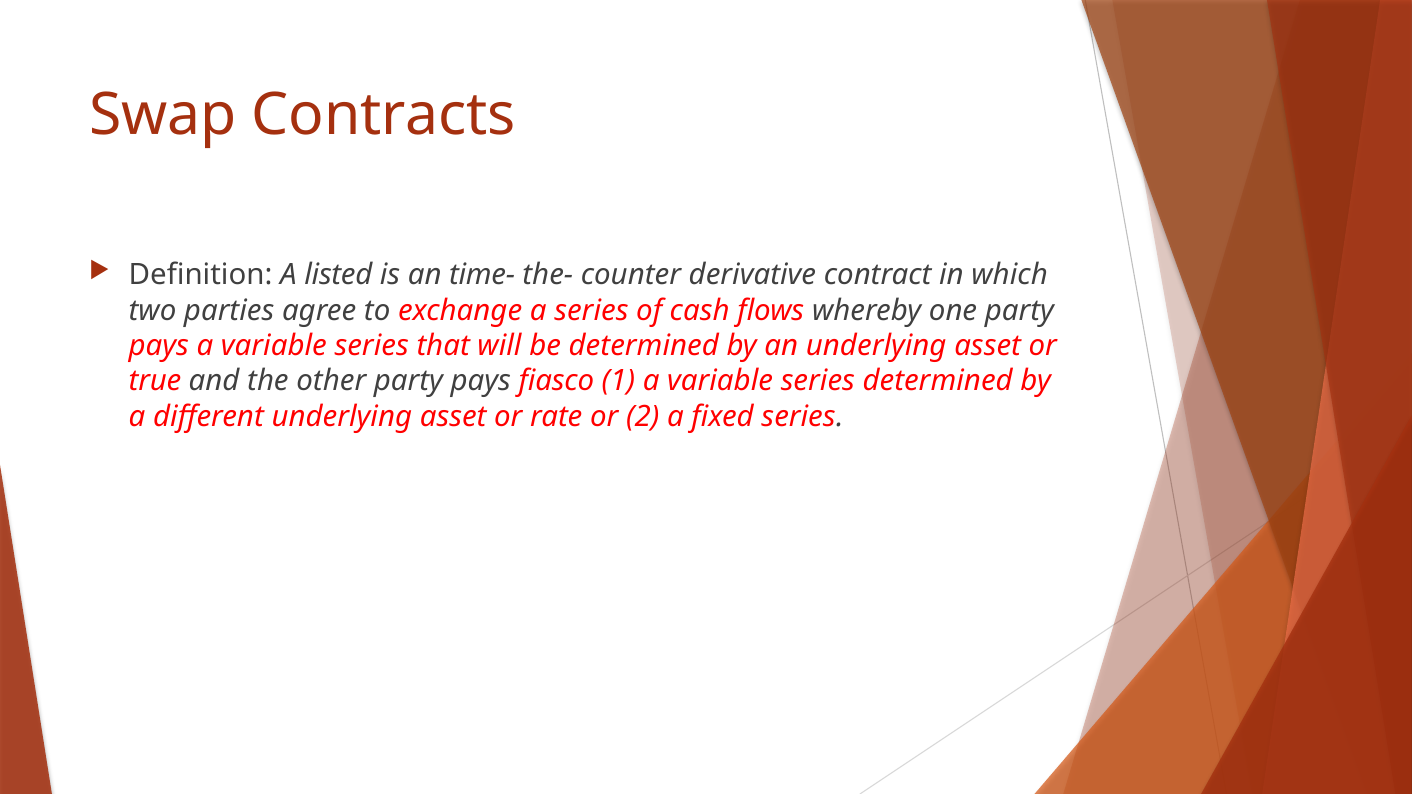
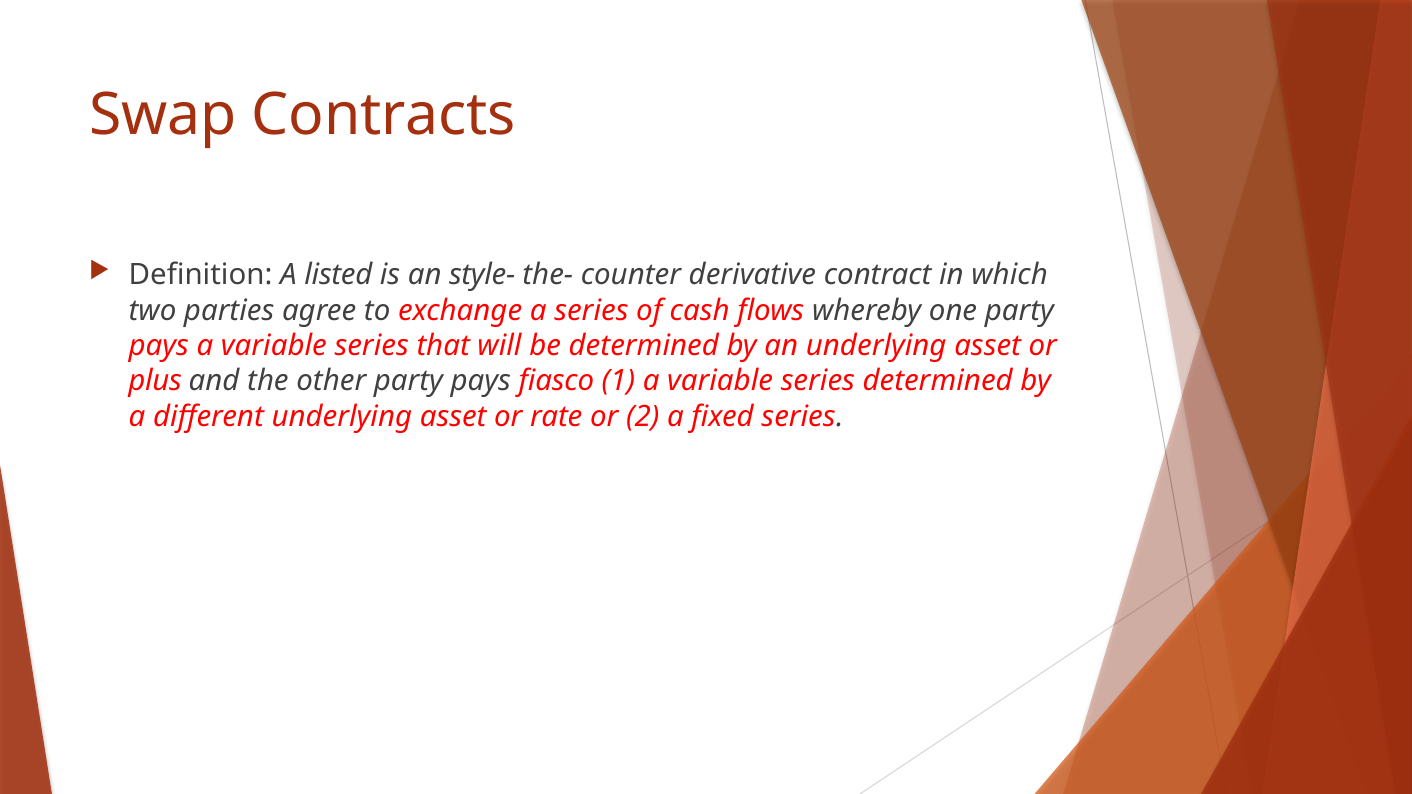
time-: time- -> style-
true: true -> plus
